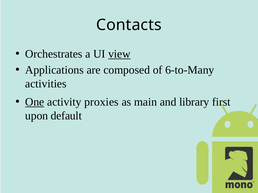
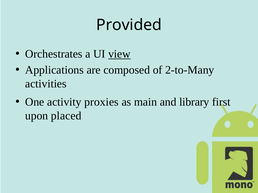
Contacts: Contacts -> Provided
6-to-Many: 6-to-Many -> 2-to-Many
One underline: present -> none
default: default -> placed
